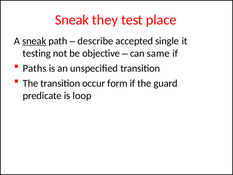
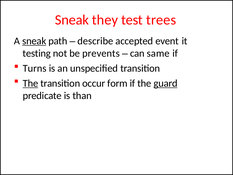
place: place -> trees
single: single -> event
objective: objective -> prevents
Paths: Paths -> Turns
The at (30, 83) underline: none -> present
guard underline: none -> present
loop: loop -> than
